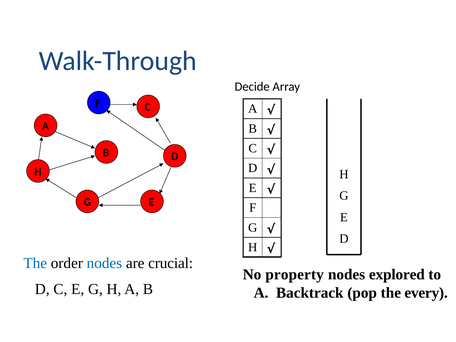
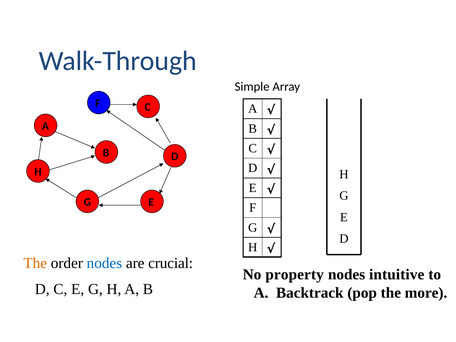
Decide: Decide -> Simple
The at (35, 263) colour: blue -> orange
explored: explored -> intuitive
every: every -> more
